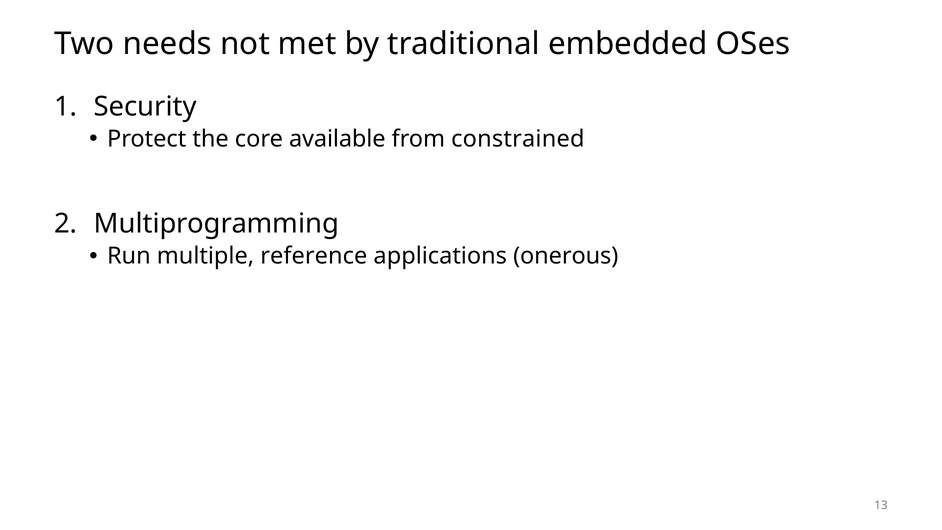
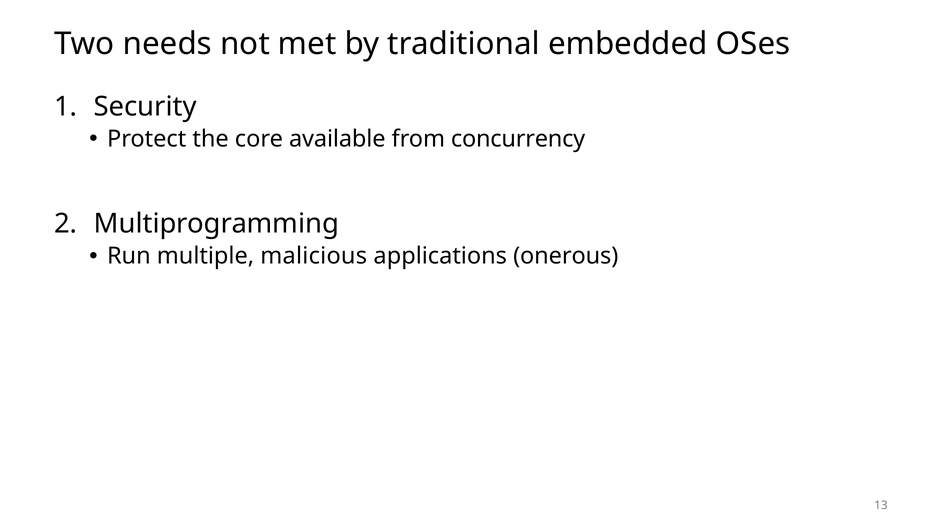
constrained: constrained -> concurrency
reference: reference -> malicious
